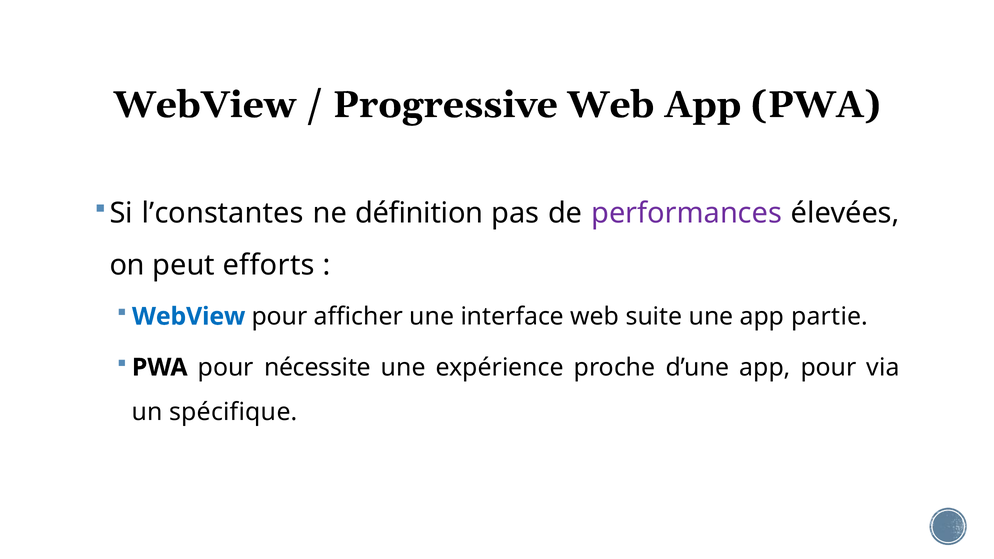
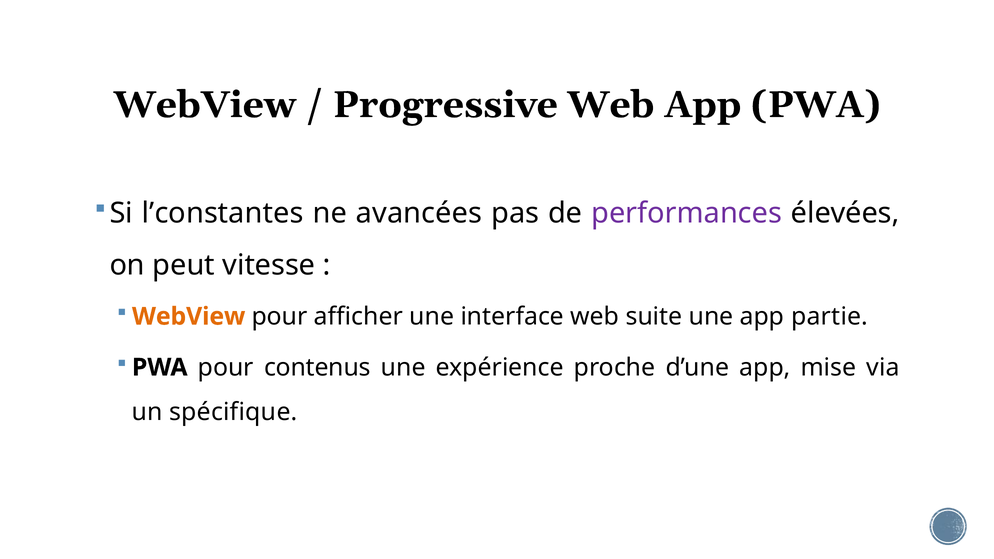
définition: définition -> avancées
efforts: efforts -> vitesse
WebView at (189, 317) colour: blue -> orange
nécessite: nécessite -> contenus
app pour: pour -> mise
